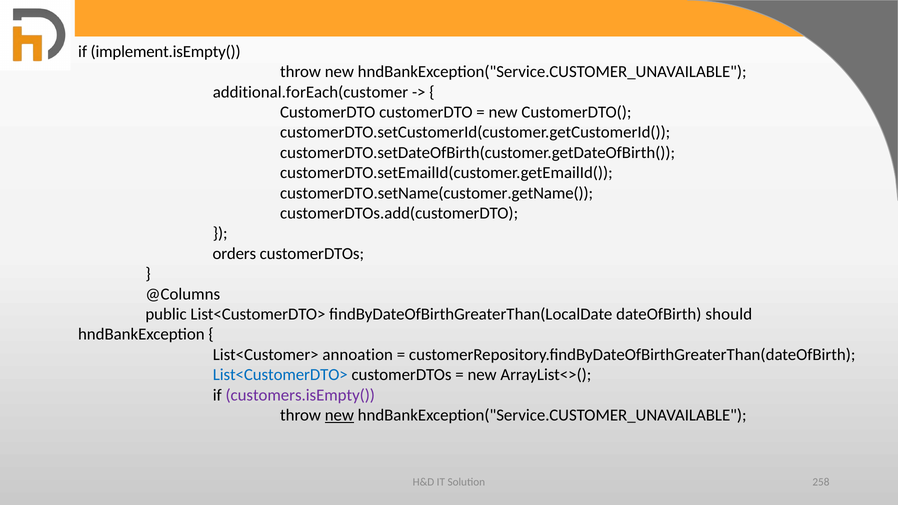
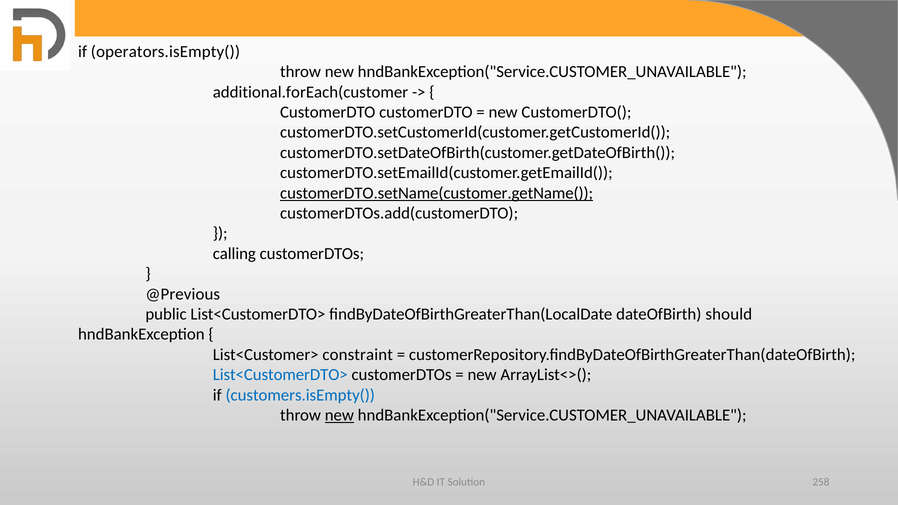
implement.isEmpty(: implement.isEmpty( -> operators.isEmpty(
customerDTO.setName(customer.getName( underline: none -> present
orders: orders -> calling
@Columns: @Columns -> @Previous
annoation: annoation -> constraint
customers.isEmpty( colour: purple -> blue
